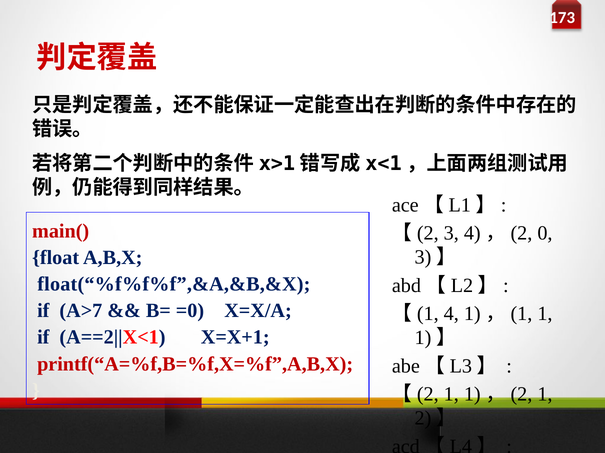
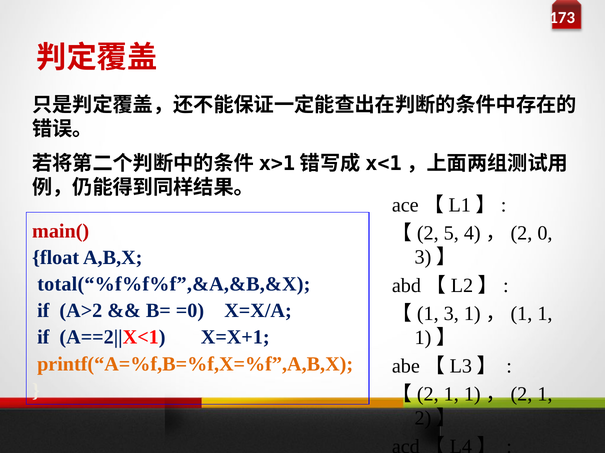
3: 3 -> 5
float(“%f%f%f”,&A,&B,&X: float(“%f%f%f”,&A,&B,&X -> total(“%f%f%f”,&A,&B,&X
A>7: A>7 -> A>2
4: 4 -> 3
printf(“A=%f,B=%f,X=%f”,A,B,X colour: red -> orange
